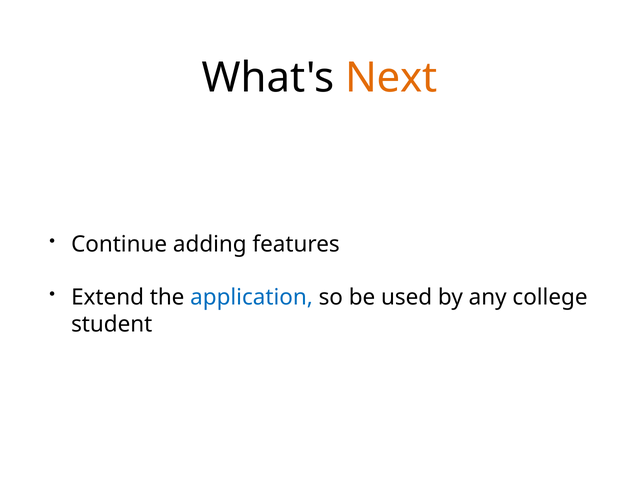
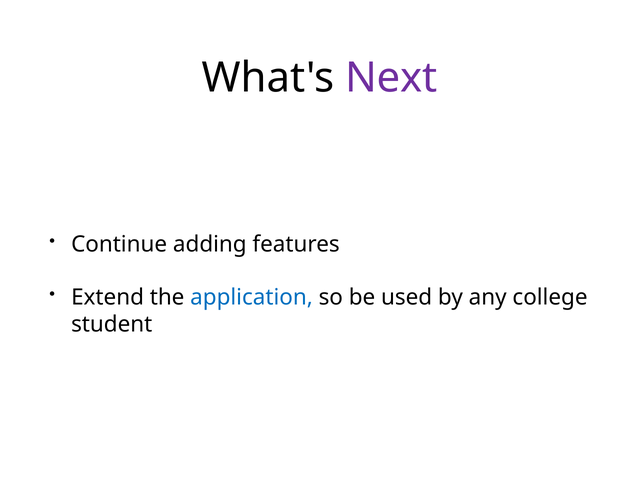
Next colour: orange -> purple
